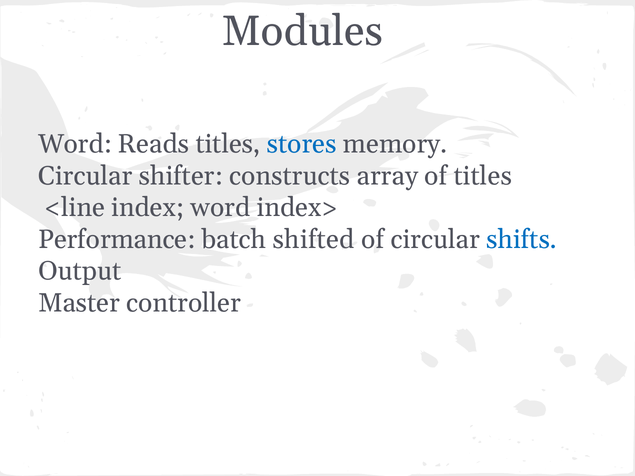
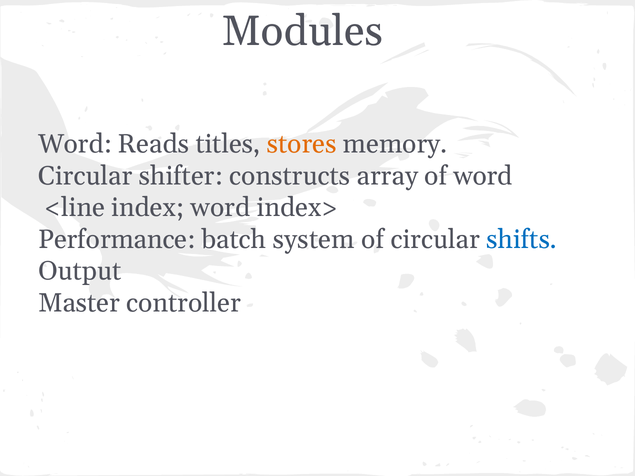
stores colour: blue -> orange
of titles: titles -> word
shifted: shifted -> system
